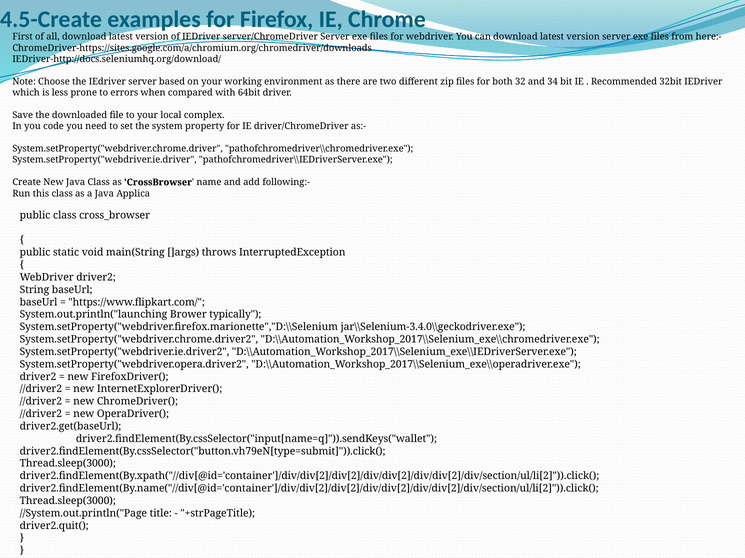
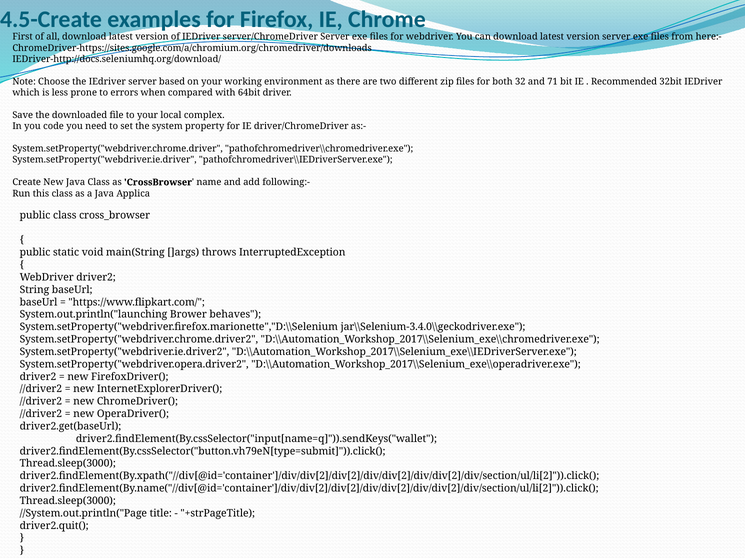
34: 34 -> 71
typically: typically -> behaves
